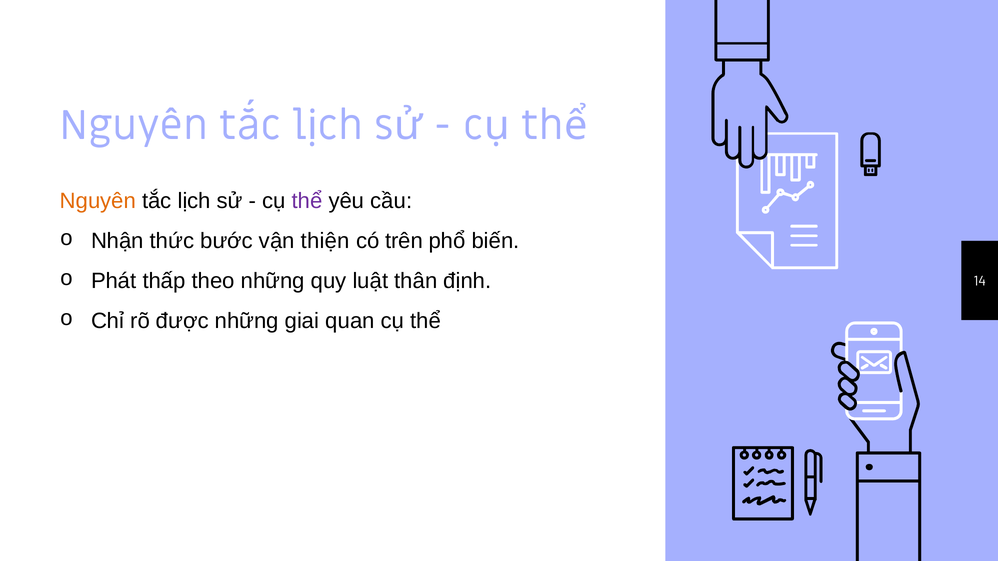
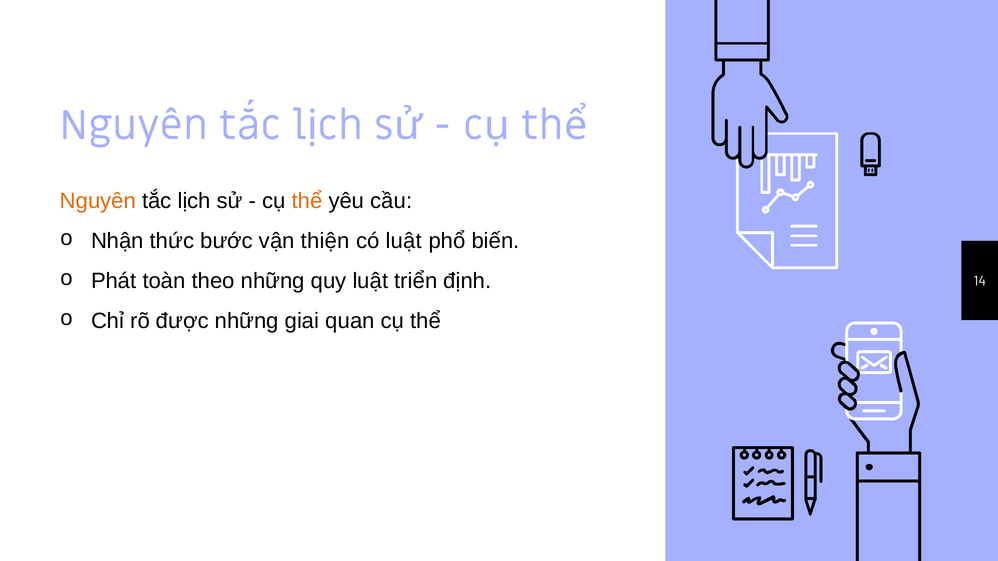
thể at (307, 201) colour: purple -> orange
có trên: trên -> luật
thấp: thấp -> toàn
thân: thân -> triển
